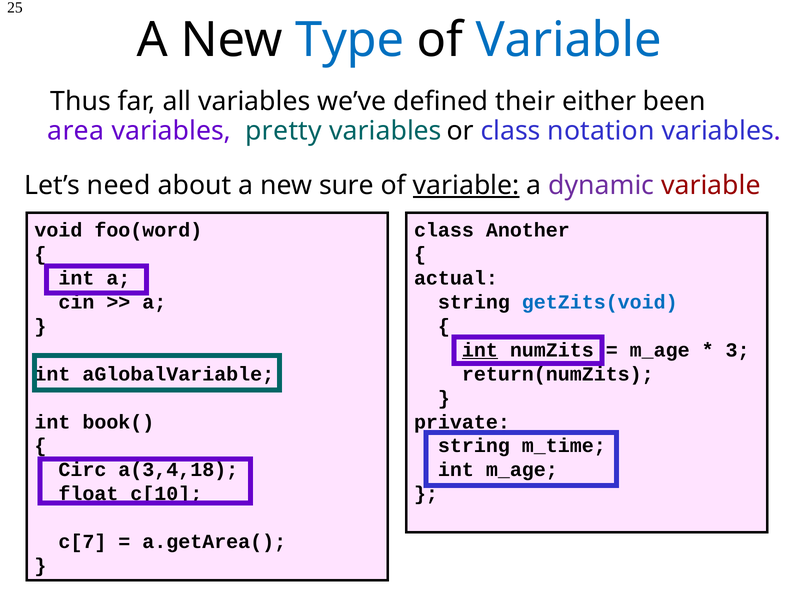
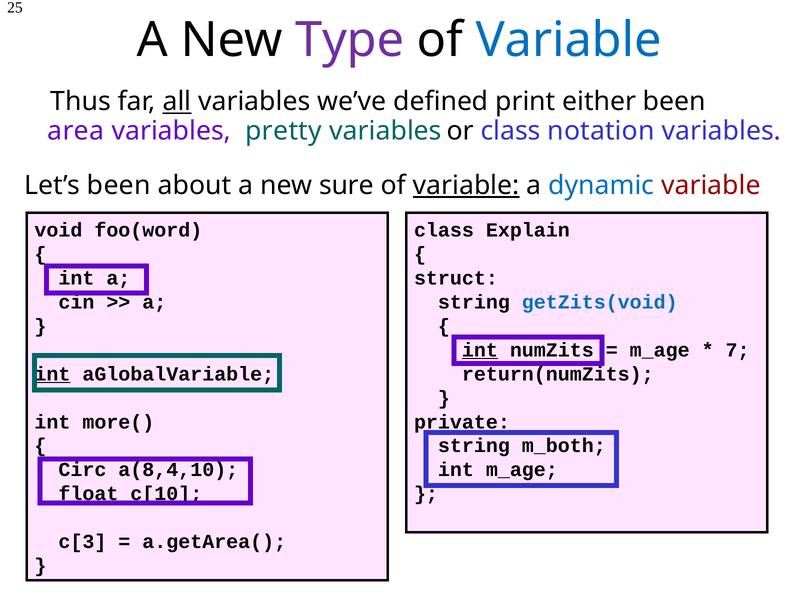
Type colour: blue -> purple
all underline: none -> present
their: their -> print
Let’s need: need -> been
dynamic colour: purple -> blue
Another: Another -> Explain
actual: actual -> struct
3: 3 -> 7
int at (52, 374) underline: none -> present
book(: book( -> more(
m_time: m_time -> m_both
a(3,4,18: a(3,4,18 -> a(8,4,10
c[7: c[7 -> c[3
